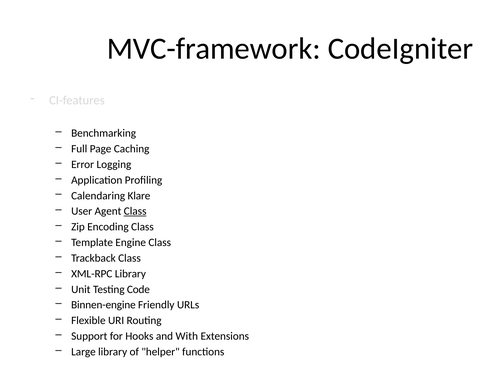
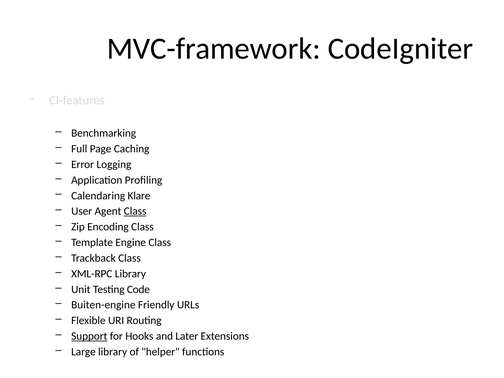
Binnen-engine: Binnen-engine -> Buiten-engine
Support underline: none -> present
With: With -> Later
